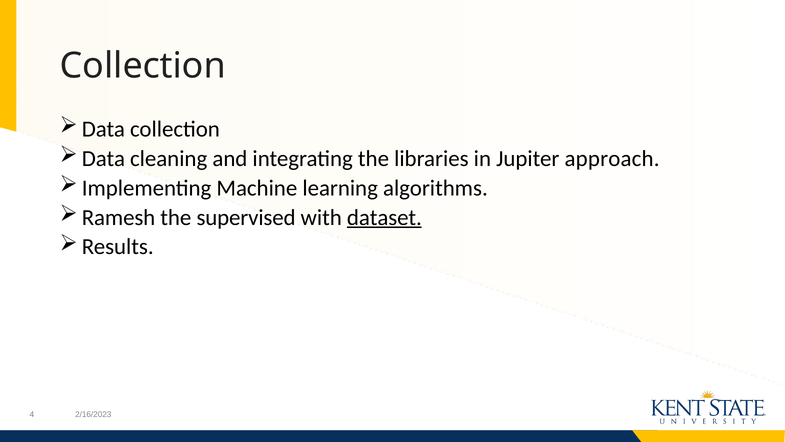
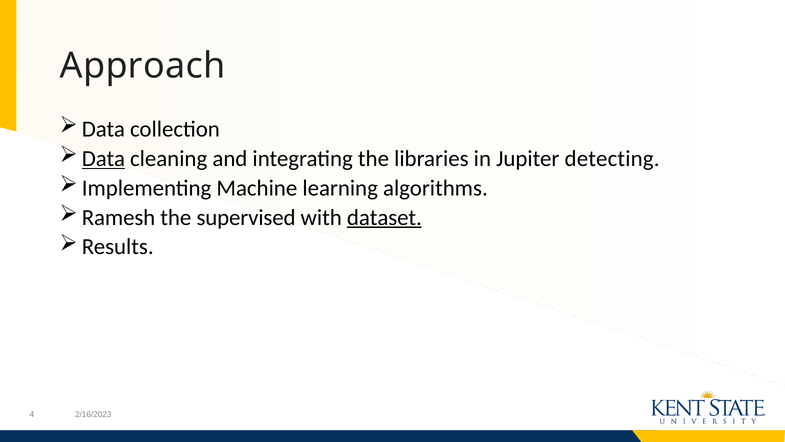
Collection at (143, 66): Collection -> Approach
Data at (103, 158) underline: none -> present
approach: approach -> detecting
